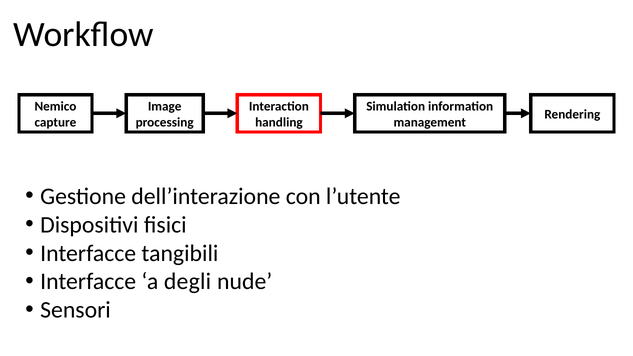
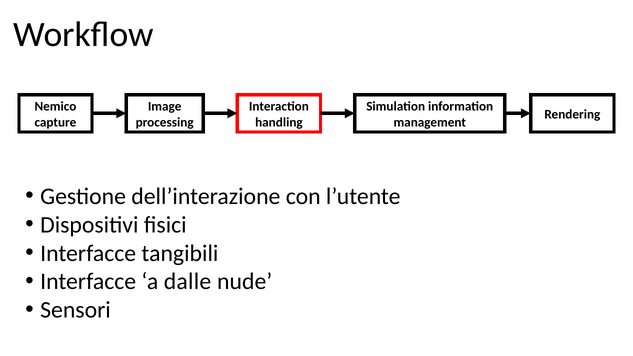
degli: degli -> dalle
